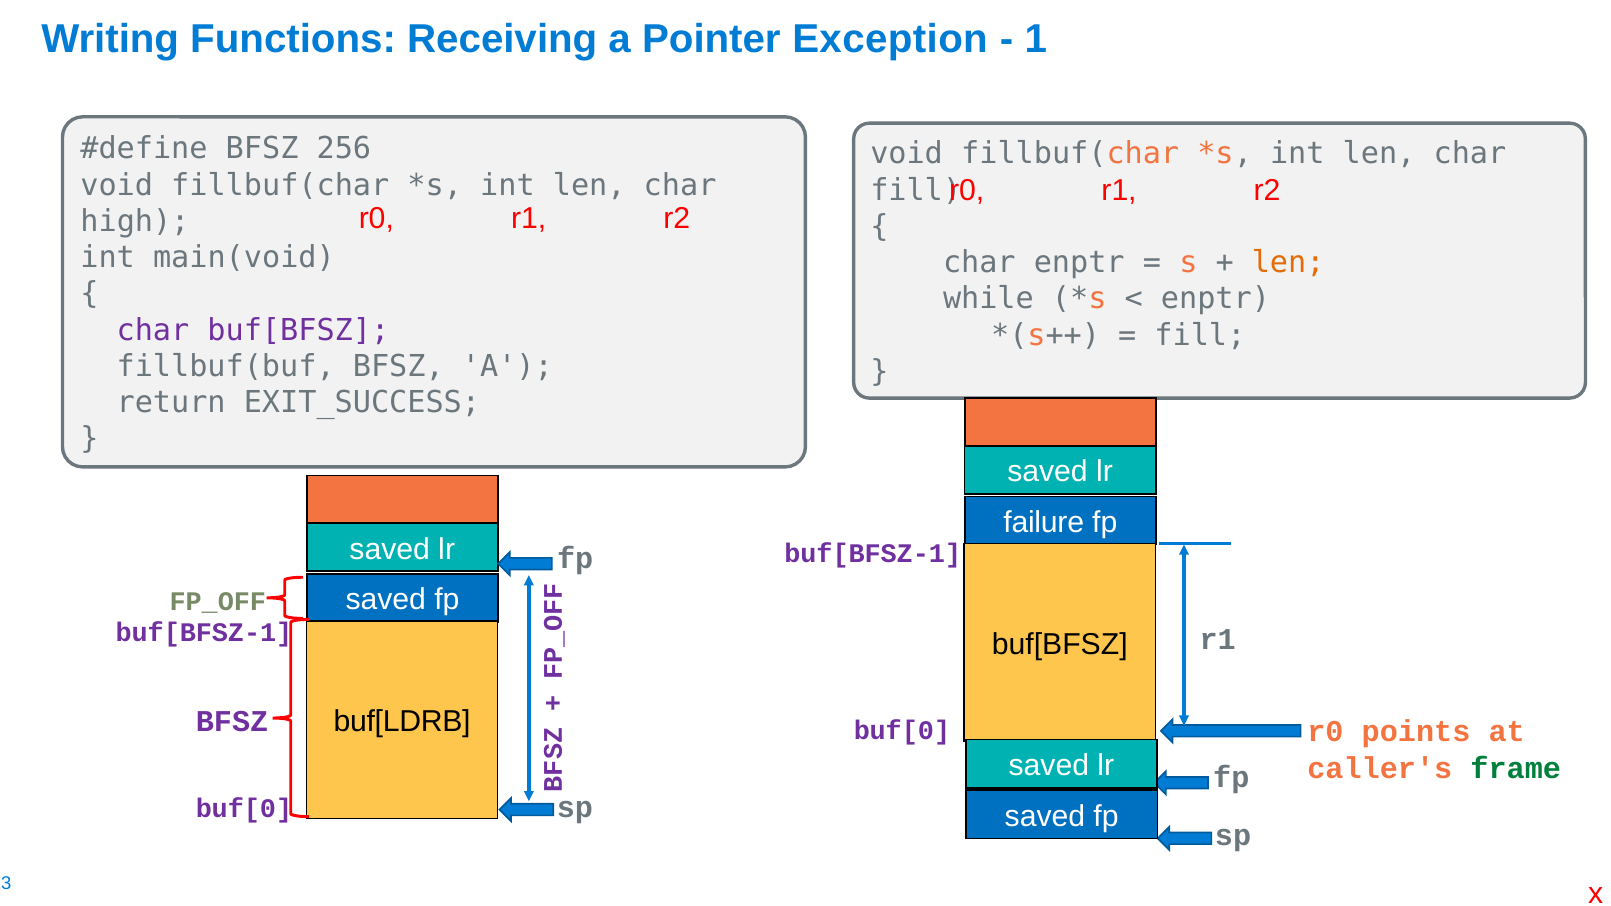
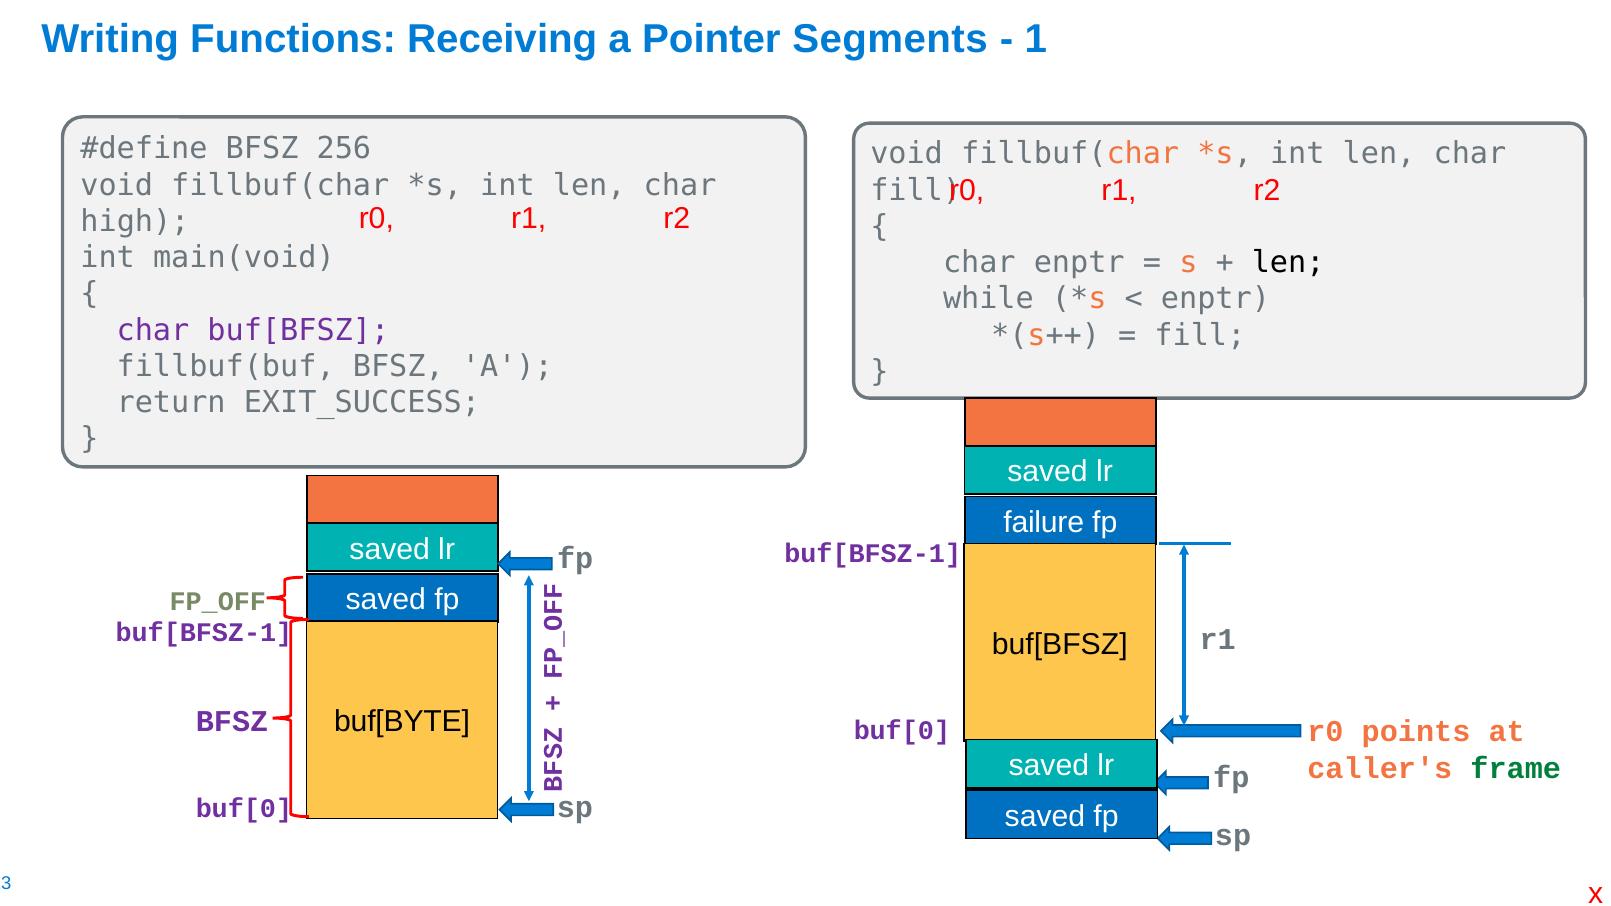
Exception: Exception -> Segments
len at (1288, 263) colour: orange -> black
buf[LDRB: buf[LDRB -> buf[BYTE
